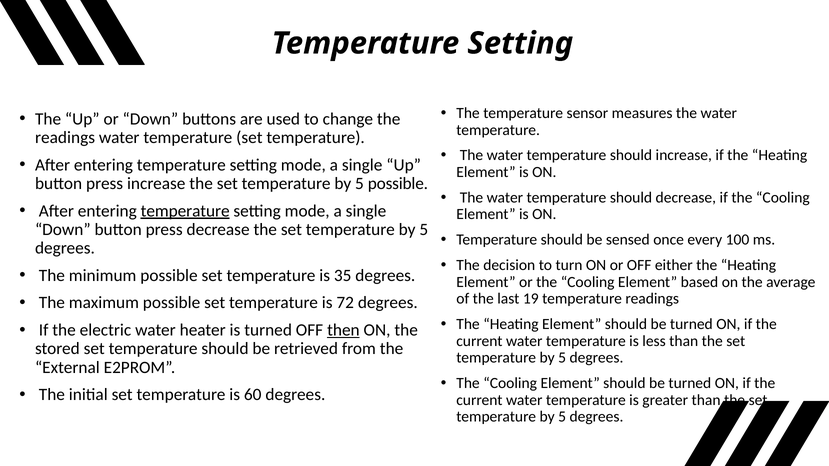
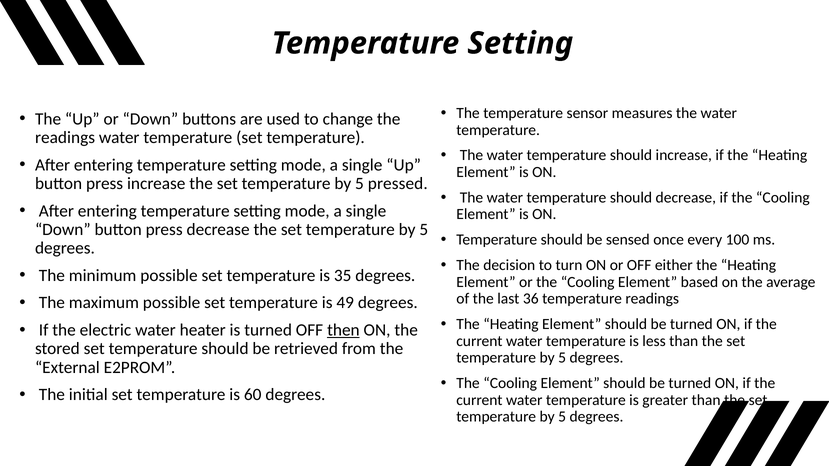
5 possible: possible -> pressed
temperature at (185, 211) underline: present -> none
19: 19 -> 36
72: 72 -> 49
